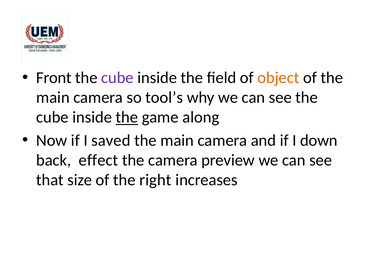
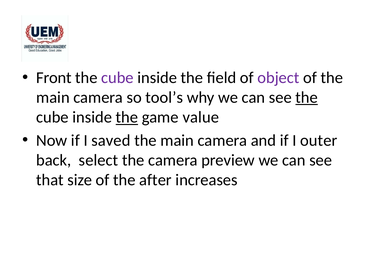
object colour: orange -> purple
the at (307, 98) underline: none -> present
along: along -> value
down: down -> outer
effect: effect -> select
right: right -> after
